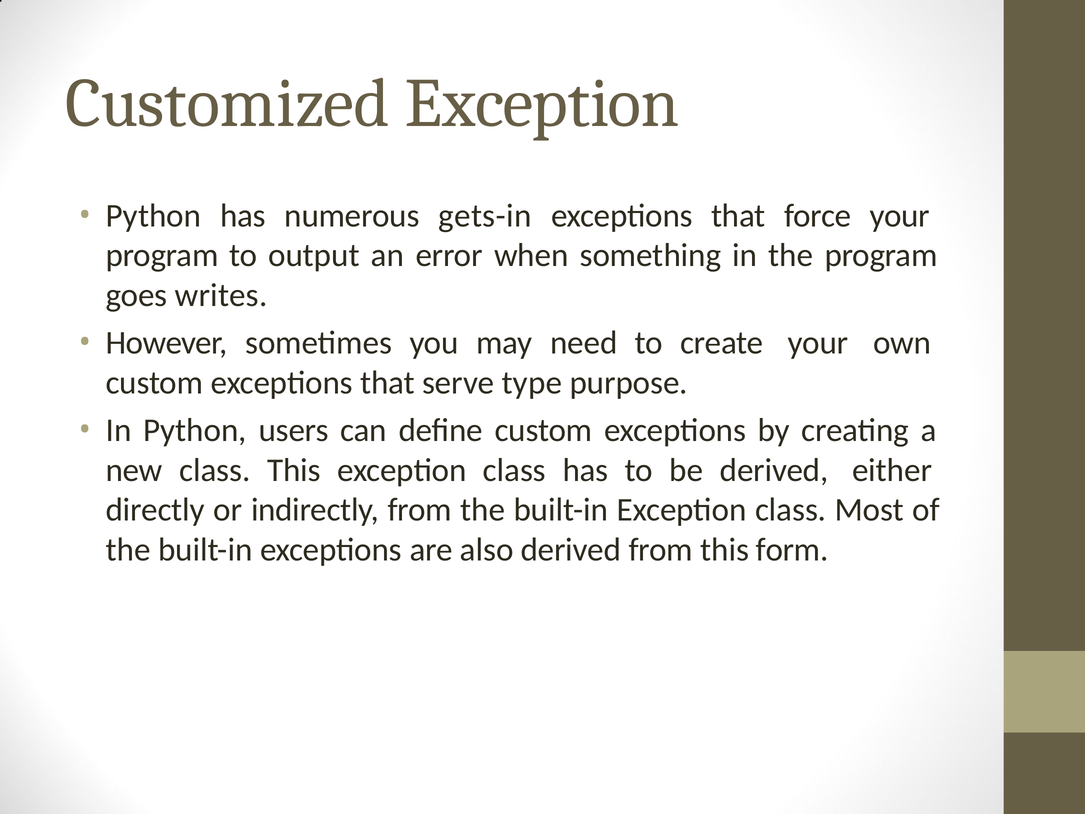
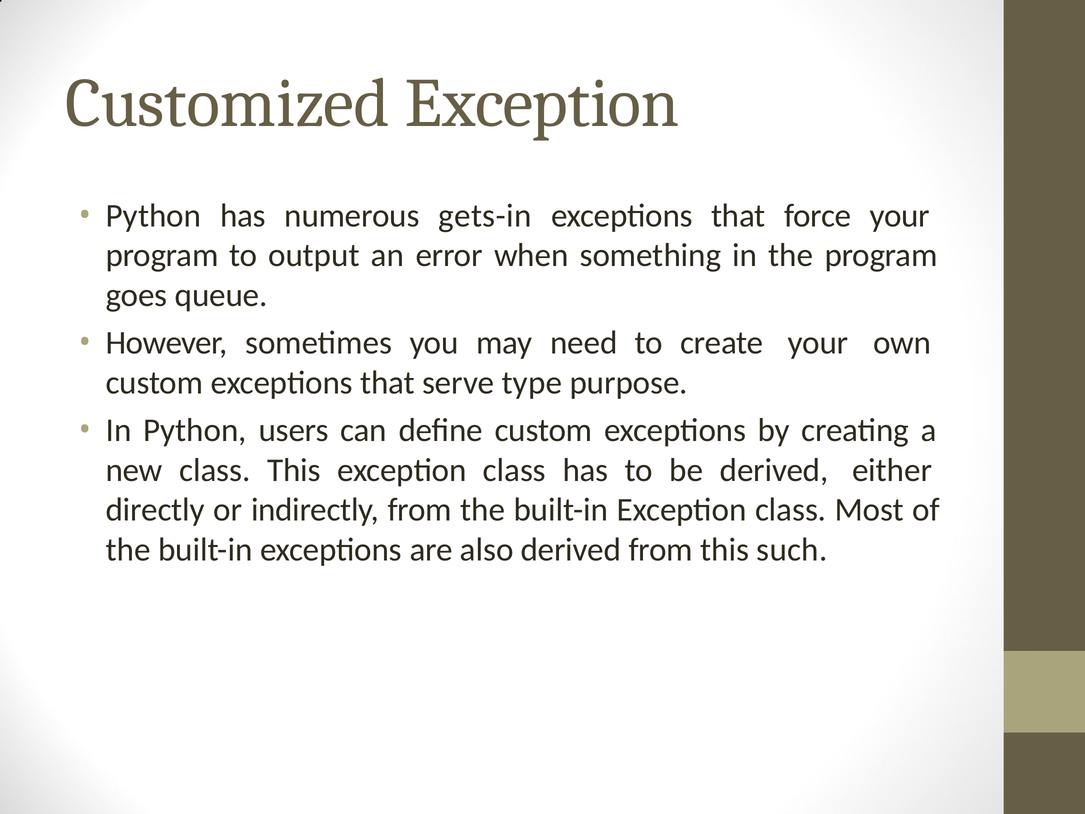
writes: writes -> queue
form: form -> such
